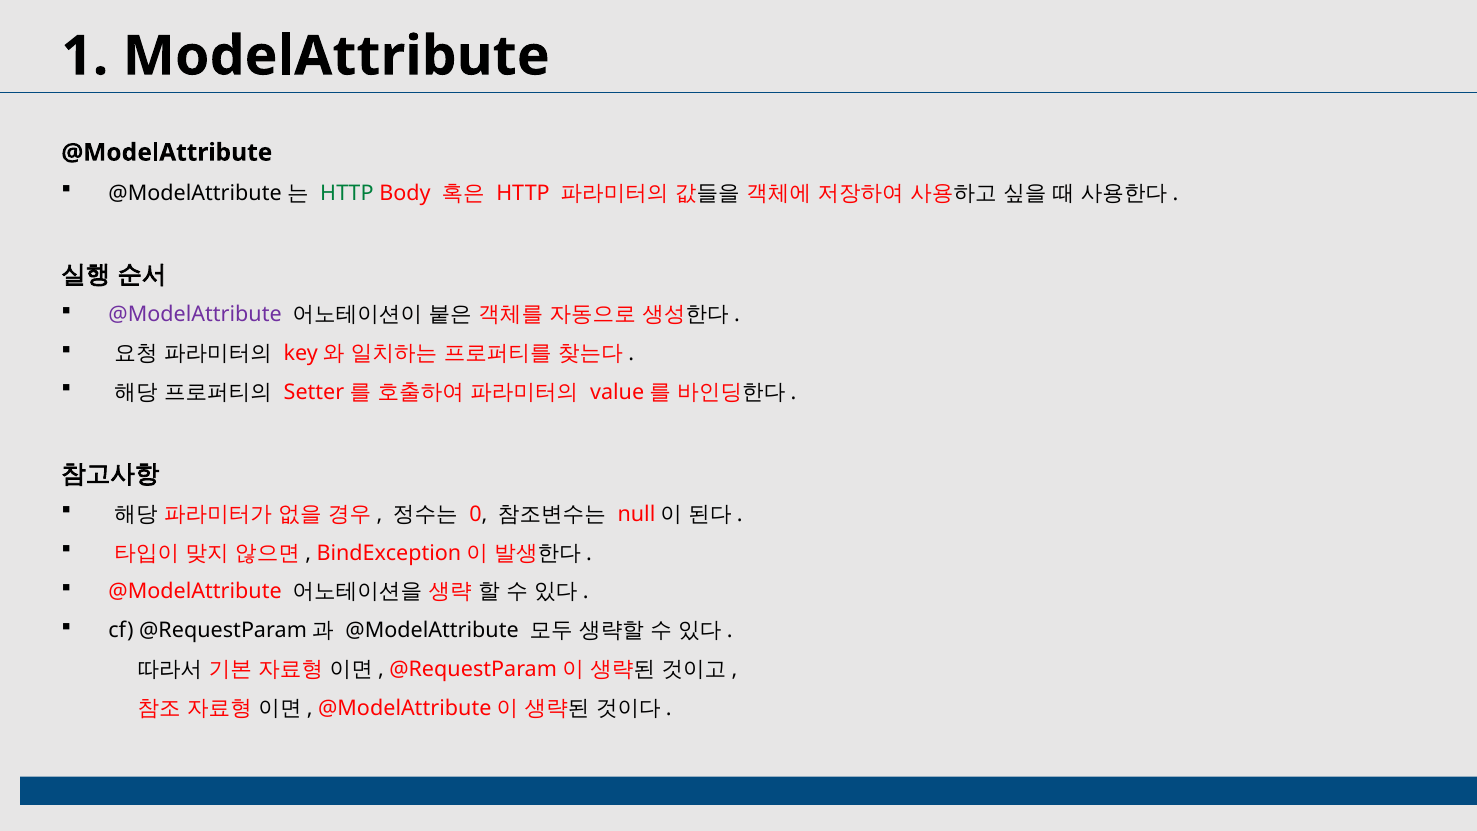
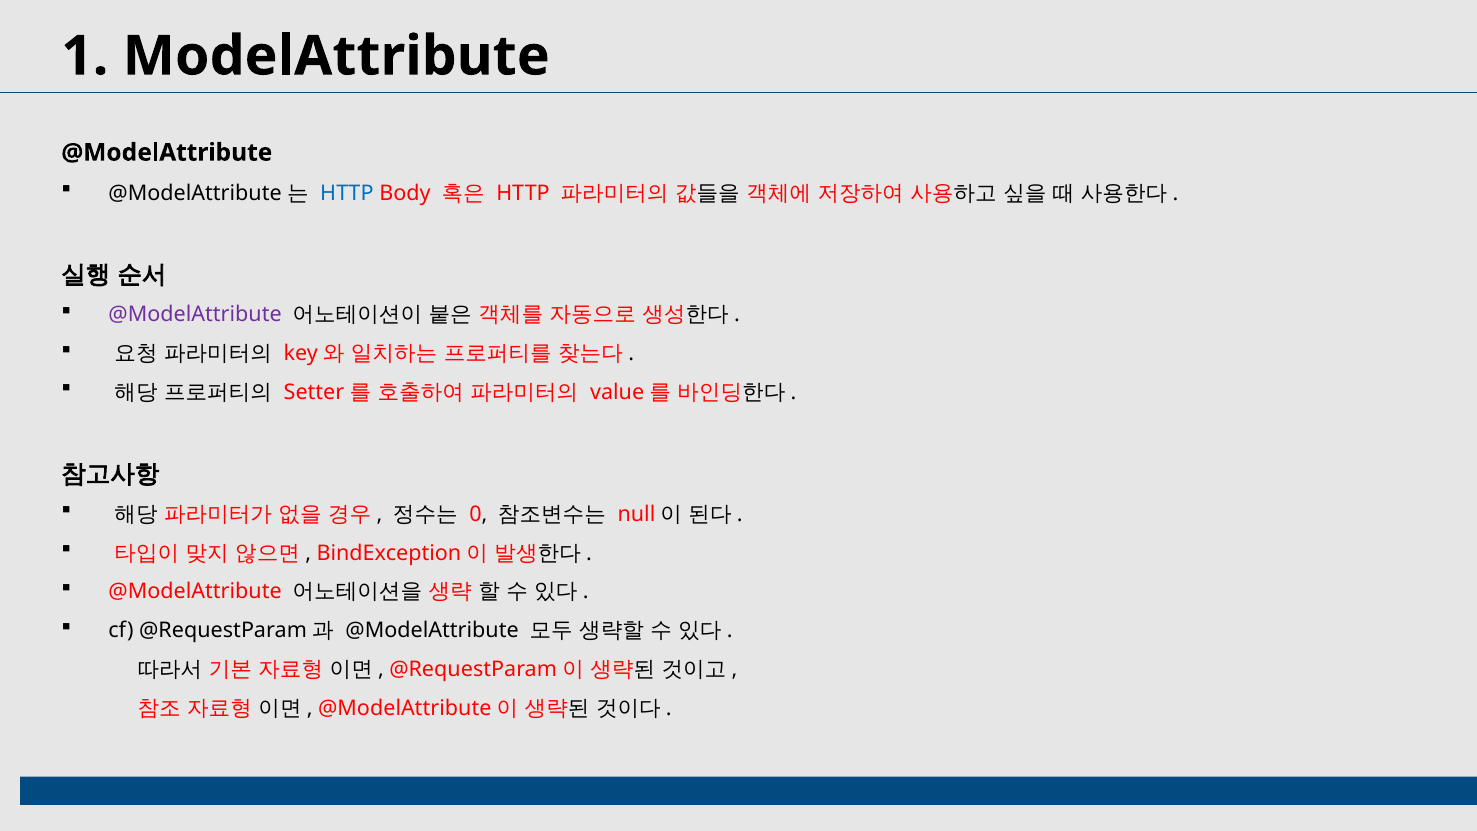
HTTP at (347, 193) colour: green -> blue
